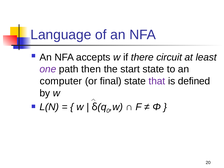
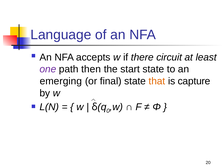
computer: computer -> emerging
that colour: purple -> orange
defined: defined -> capture
